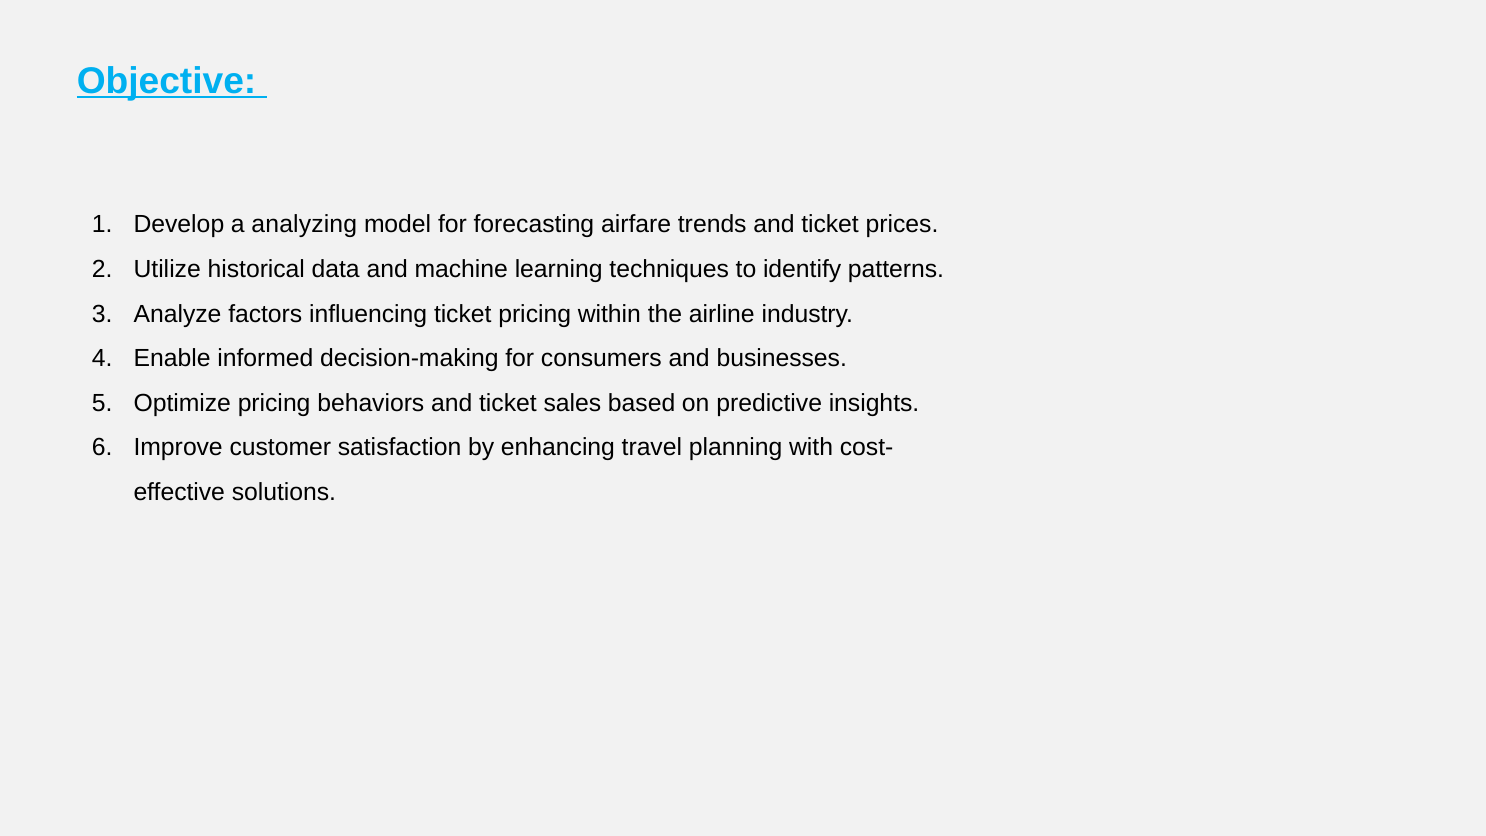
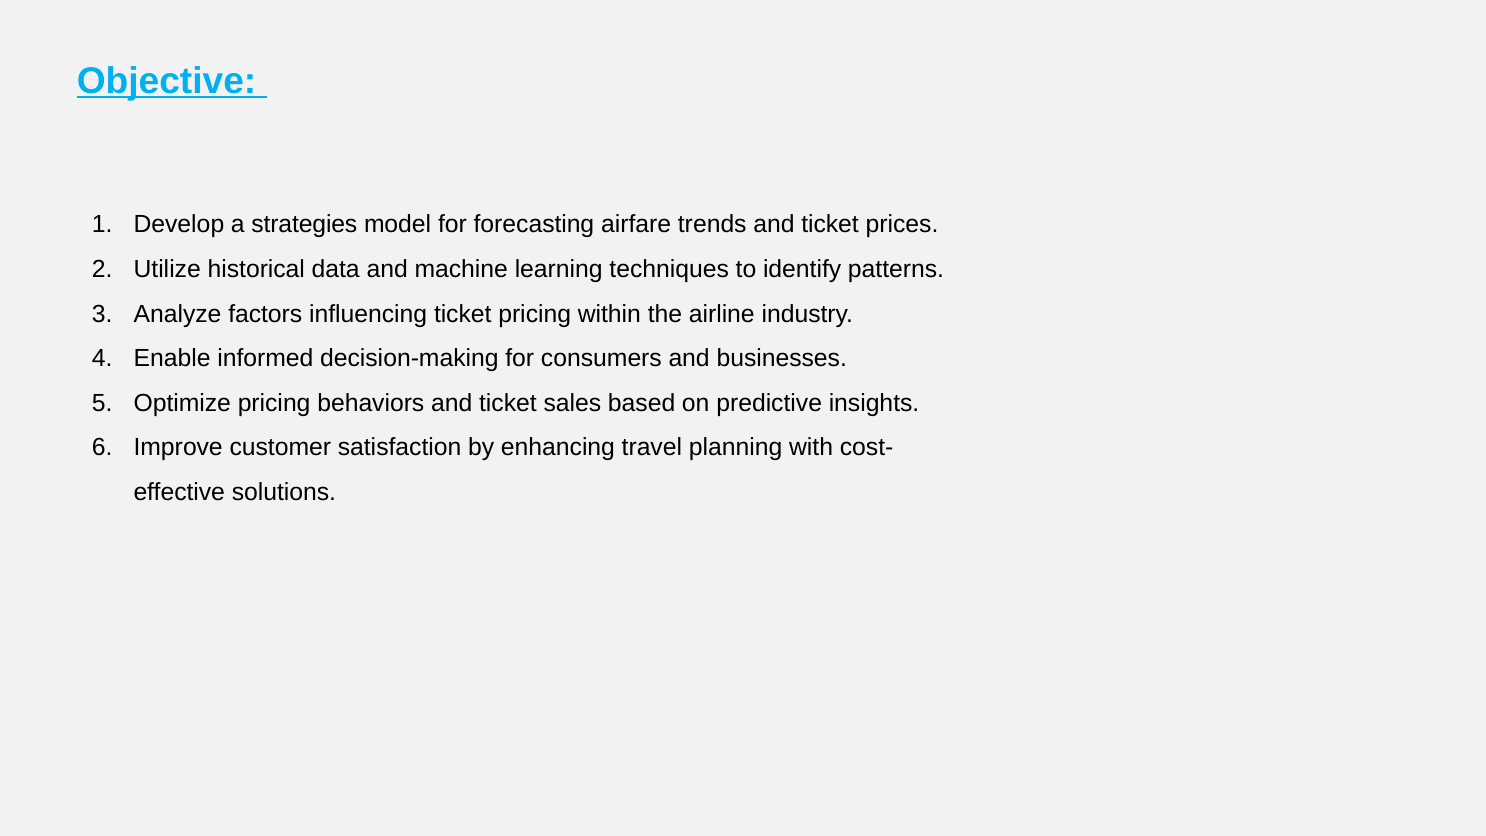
analyzing: analyzing -> strategies
